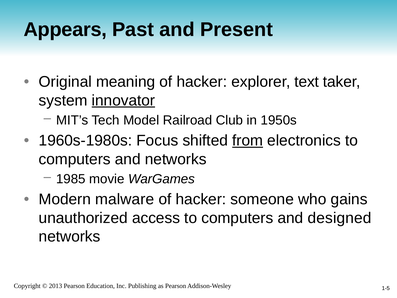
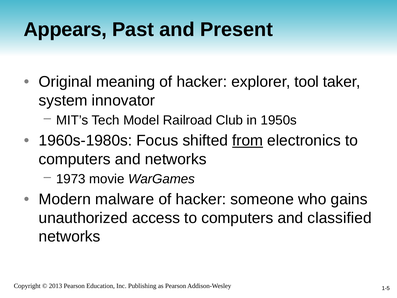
text: text -> tool
innovator underline: present -> none
1985: 1985 -> 1973
designed: designed -> classified
